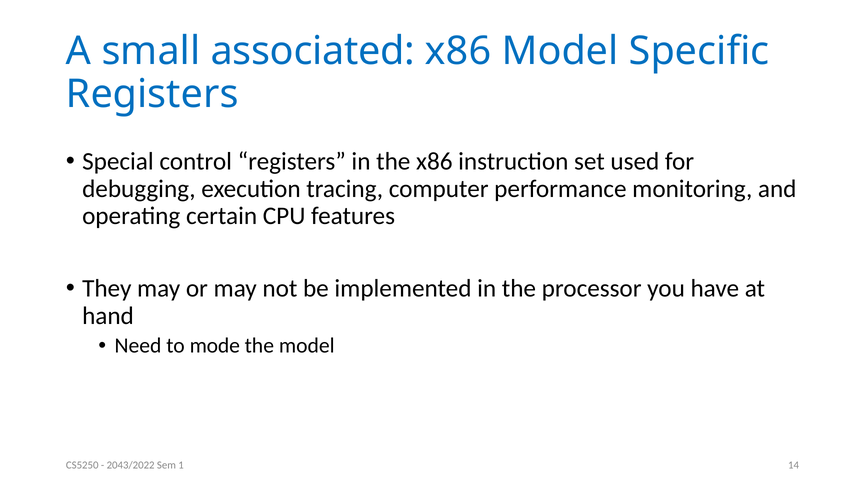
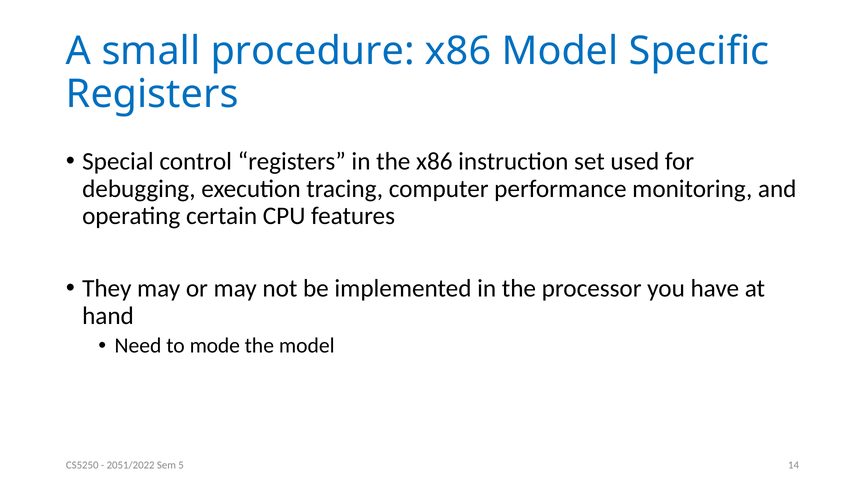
associated: associated -> procedure
2043/2022: 2043/2022 -> 2051/2022
1: 1 -> 5
